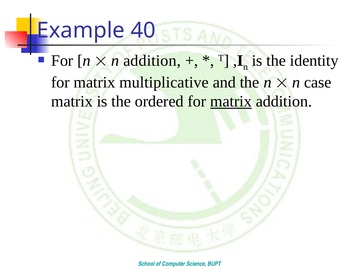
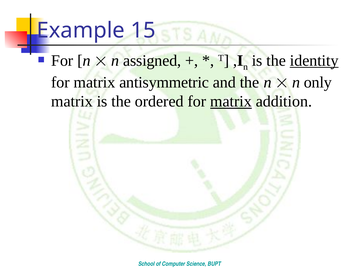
40: 40 -> 15
n addition: addition -> assigned
identity underline: none -> present
multiplicative: multiplicative -> antisymmetric
case: case -> only
